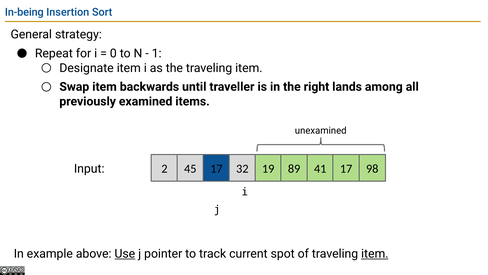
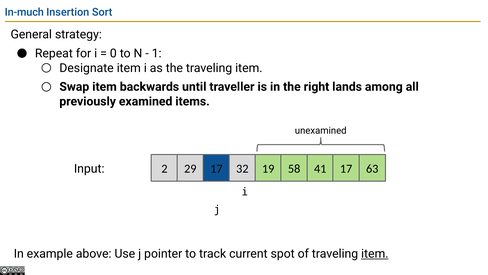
In-being: In-being -> In-much
45: 45 -> 29
89: 89 -> 58
98: 98 -> 63
Use underline: present -> none
